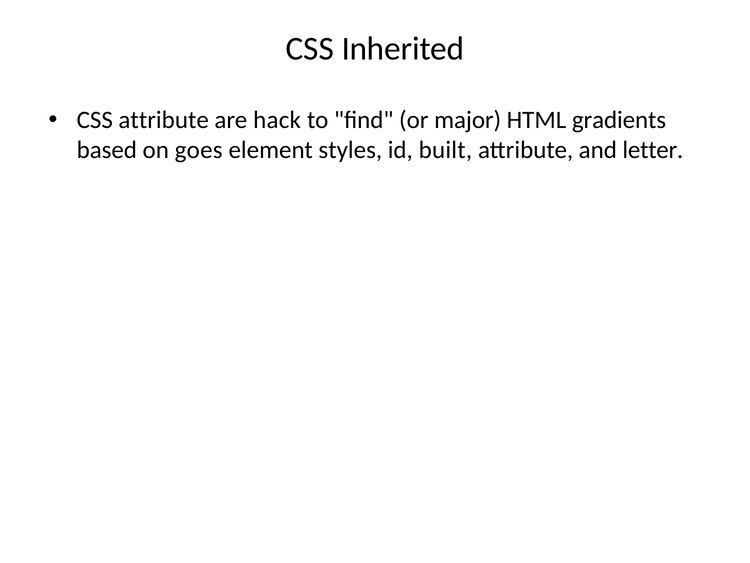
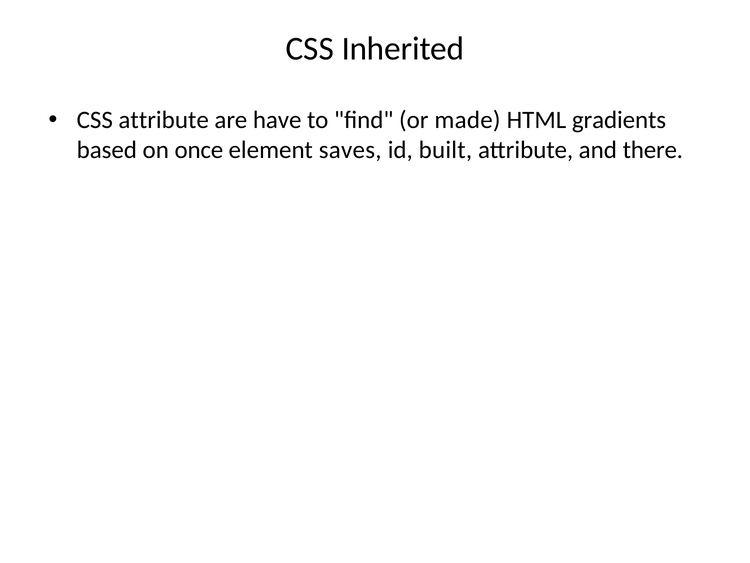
hack: hack -> have
major: major -> made
goes: goes -> once
styles: styles -> saves
letter: letter -> there
